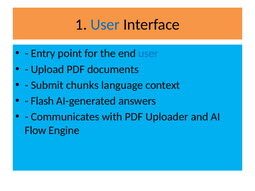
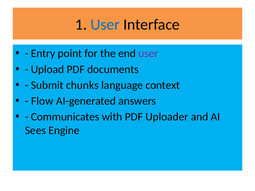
user at (148, 53) colour: blue -> purple
Flash: Flash -> Flow
Flow: Flow -> Sees
